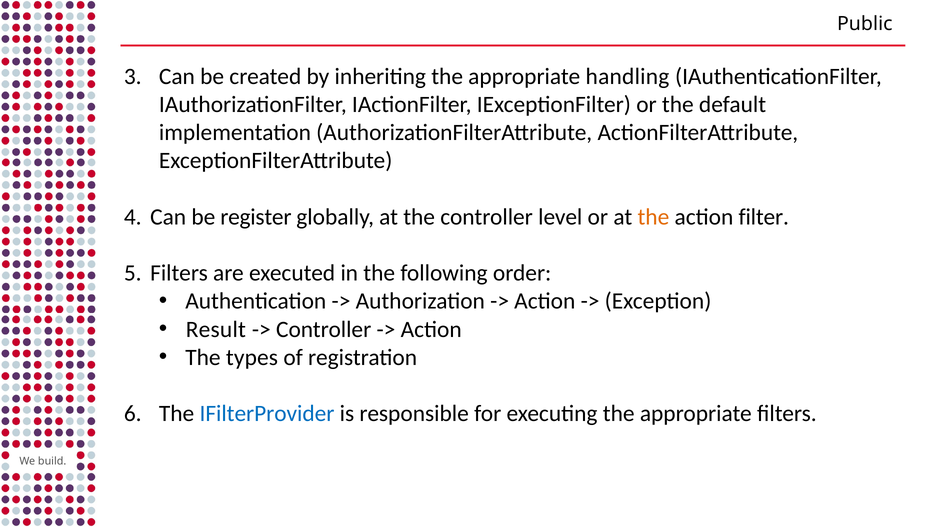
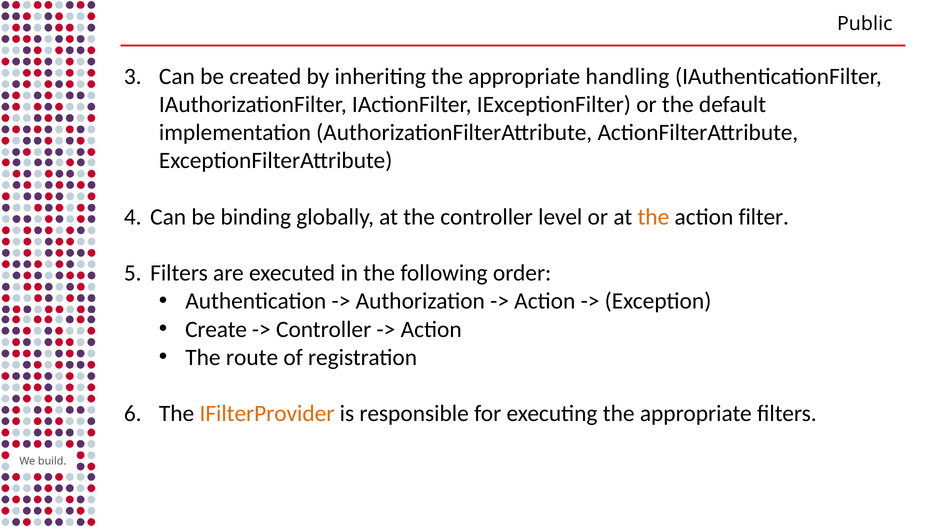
register: register -> binding
Result: Result -> Create
types: types -> route
IFilterProvider colour: blue -> orange
